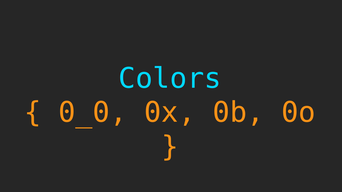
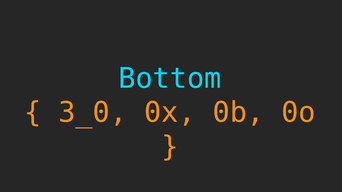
Colors: Colors -> Bottom
0_0: 0_0 -> 3_0
